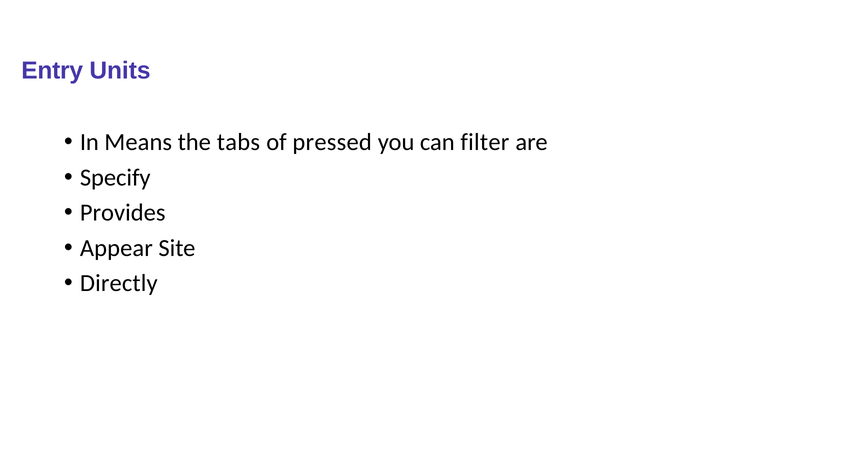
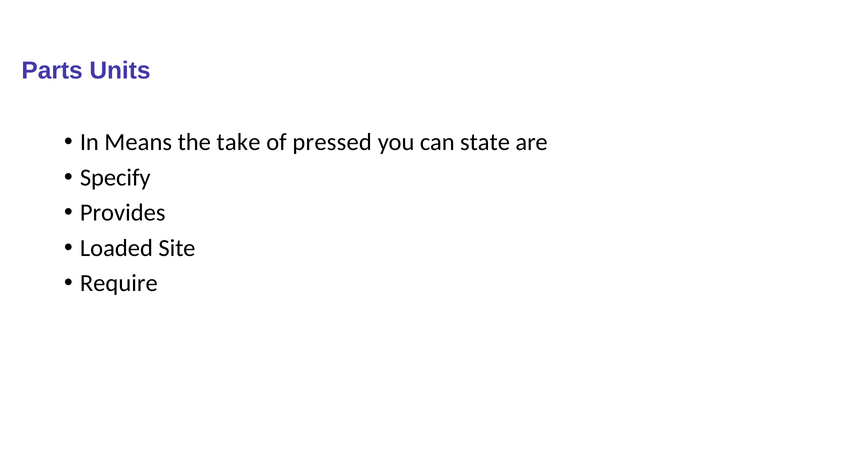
Entry: Entry -> Parts
tabs: tabs -> take
filter: filter -> state
Appear: Appear -> Loaded
Directly: Directly -> Require
